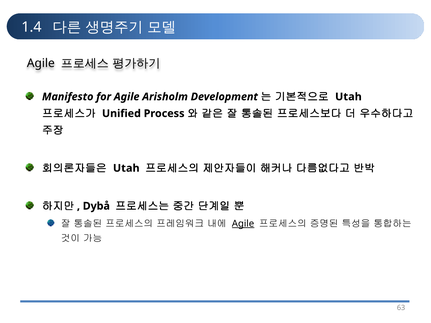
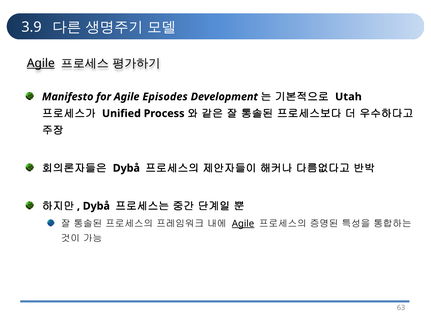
1.4: 1.4 -> 3.9
Agile at (41, 63) underline: none -> present
Arisholm: Arisholm -> Episodes
Utah at (126, 168): Utah -> Dybå
